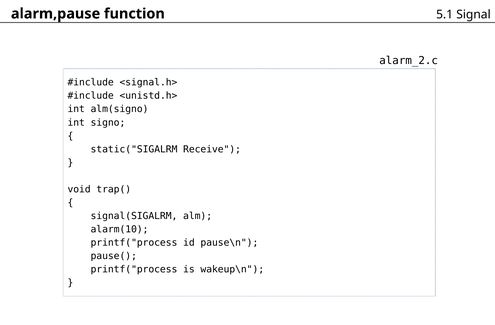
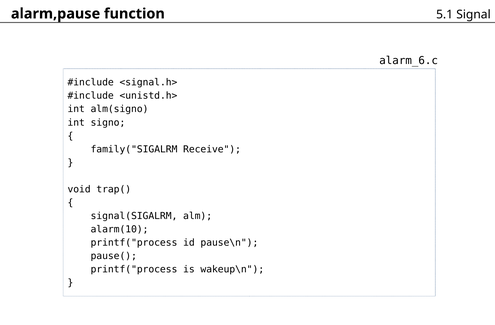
alarm_2.c: alarm_2.c -> alarm_6.c
static("SIGALRM: static("SIGALRM -> family("SIGALRM
